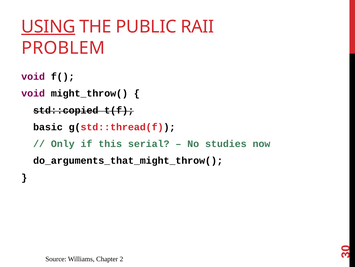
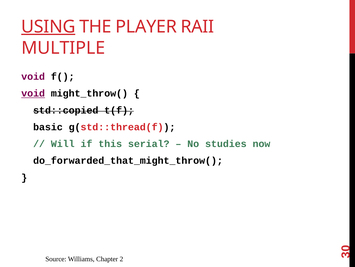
PUBLIC: PUBLIC -> PLAYER
PROBLEM: PROBLEM -> MULTIPLE
void at (33, 93) underline: none -> present
Only: Only -> Will
do_arguments_that_might_throw(: do_arguments_that_might_throw( -> do_forwarded_that_might_throw(
